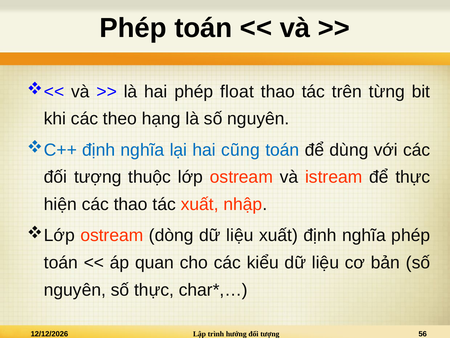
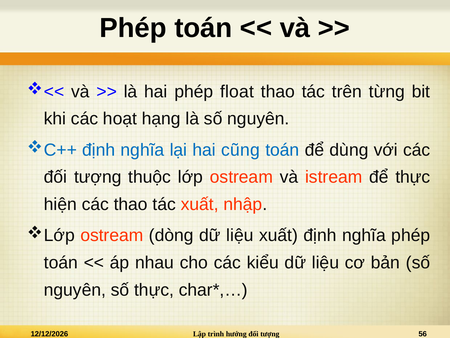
theo: theo -> hoạt
quan: quan -> nhau
